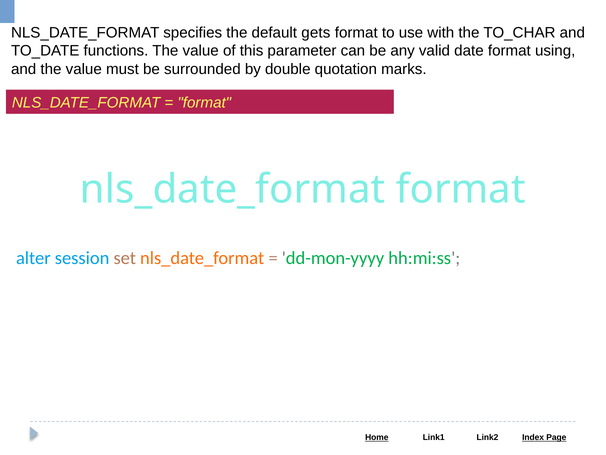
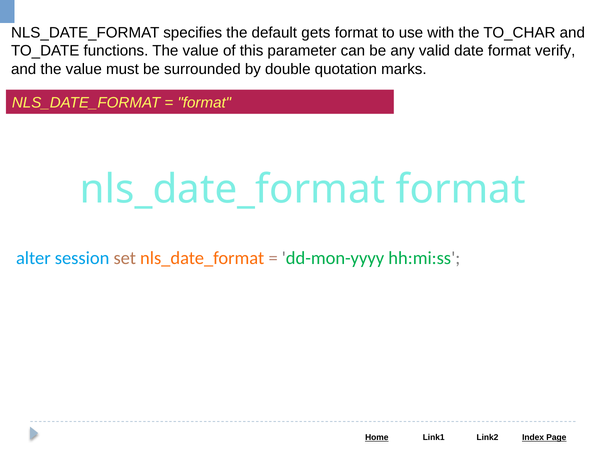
using: using -> verify
